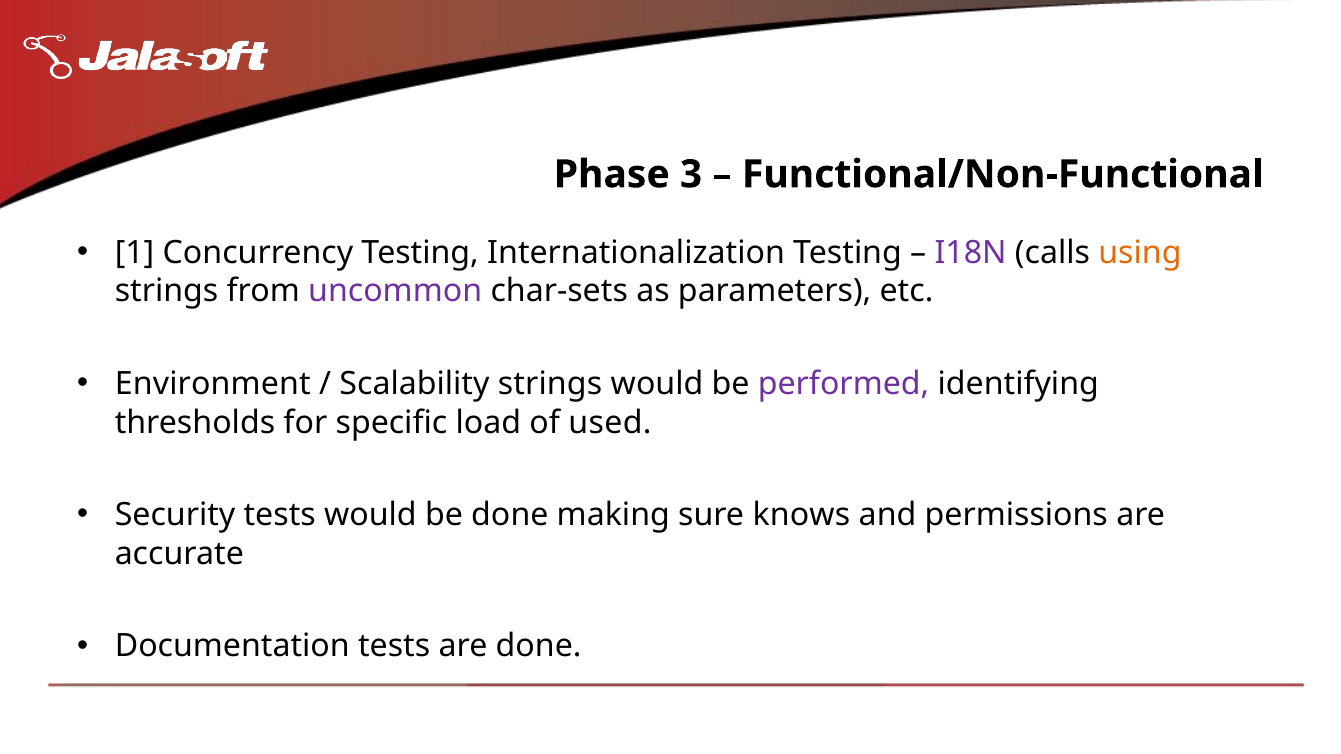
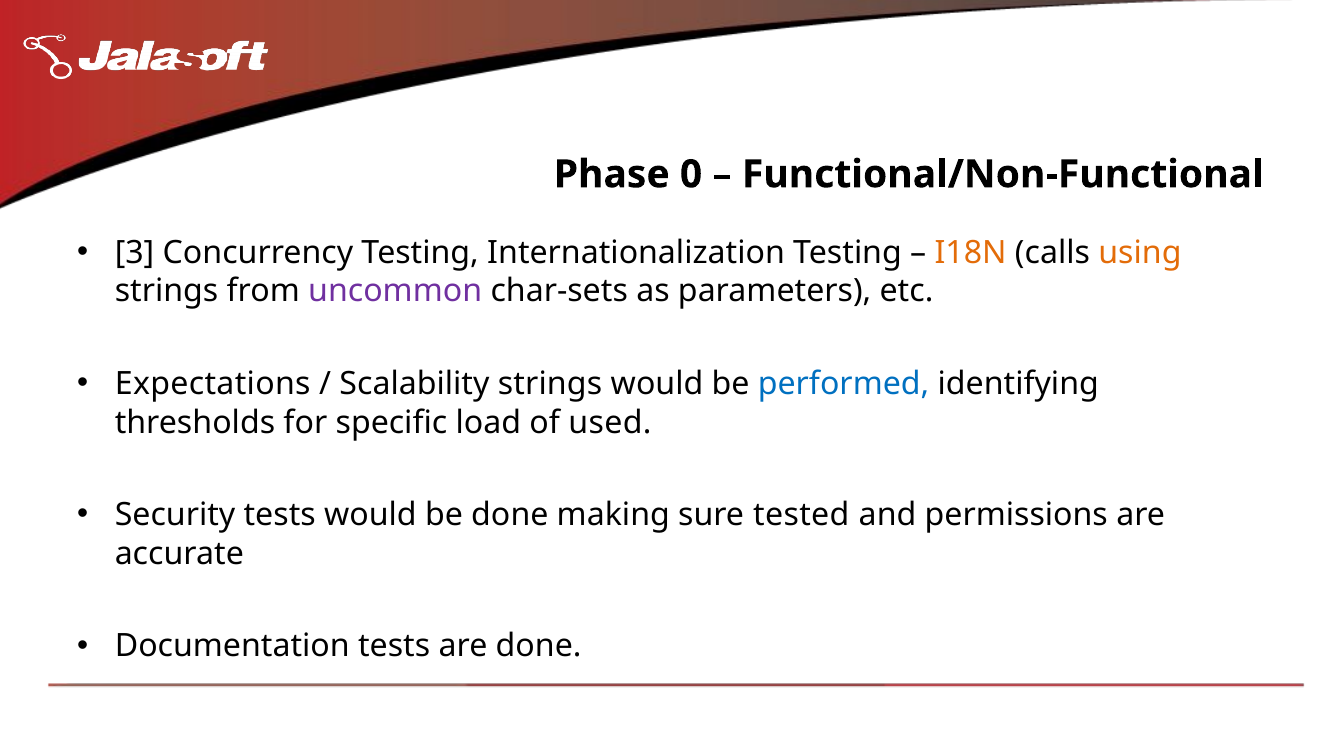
3: 3 -> 0
1: 1 -> 3
I18N colour: purple -> orange
Environment: Environment -> Expectations
performed colour: purple -> blue
knows: knows -> tested
